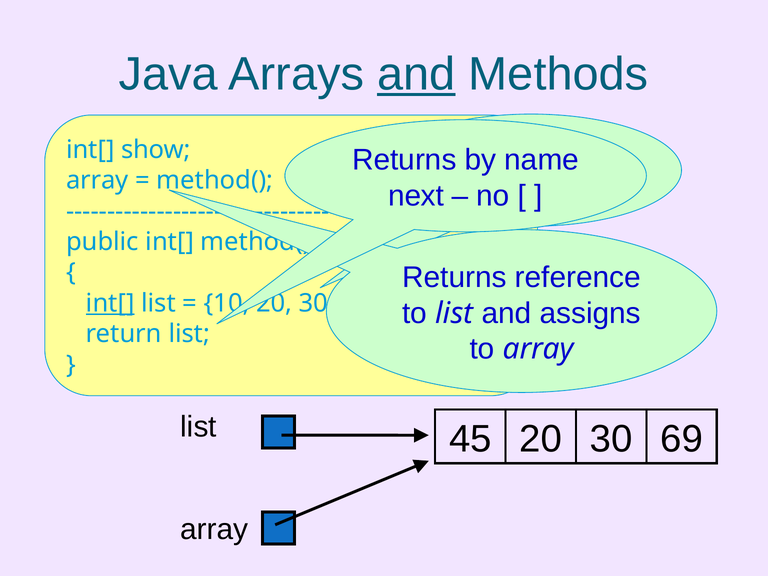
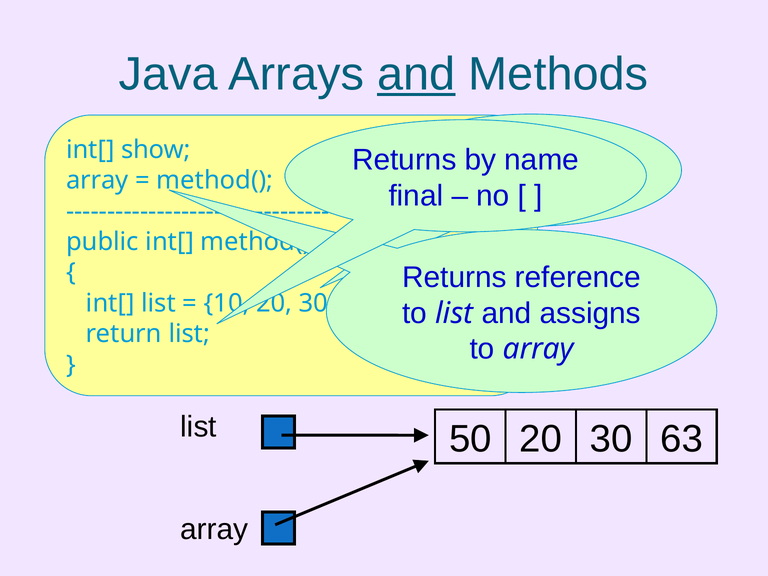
next: next -> final
int[ at (110, 303) underline: present -> none
45: 45 -> 50
69: 69 -> 63
